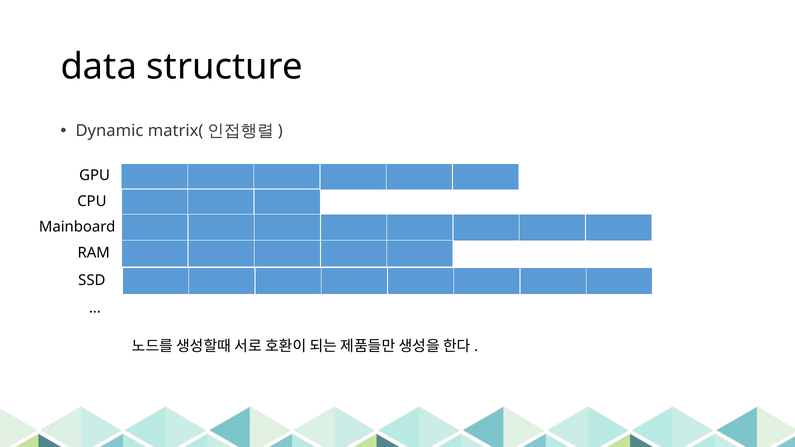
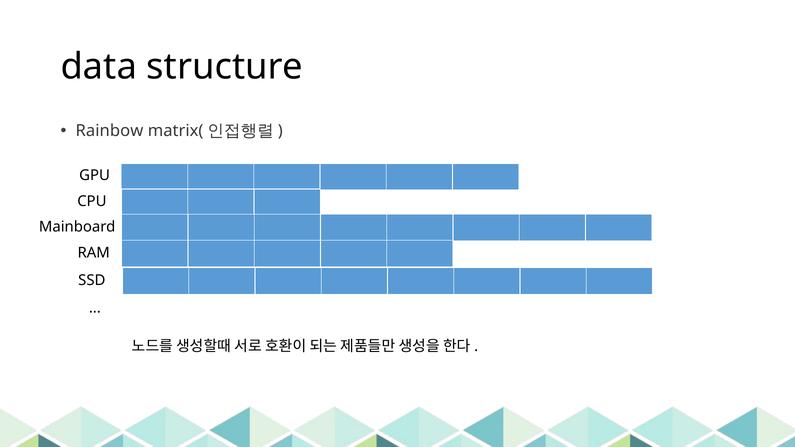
Dynamic: Dynamic -> Rainbow
